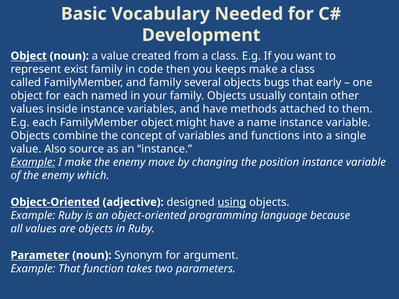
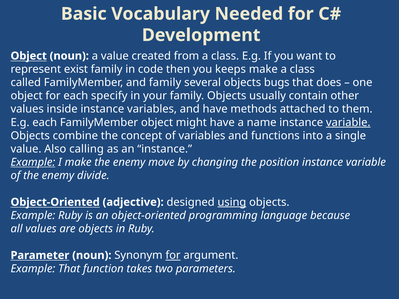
early: early -> does
named: named -> specify
variable at (348, 122) underline: none -> present
source: source -> calling
which: which -> divide
for at (173, 256) underline: none -> present
